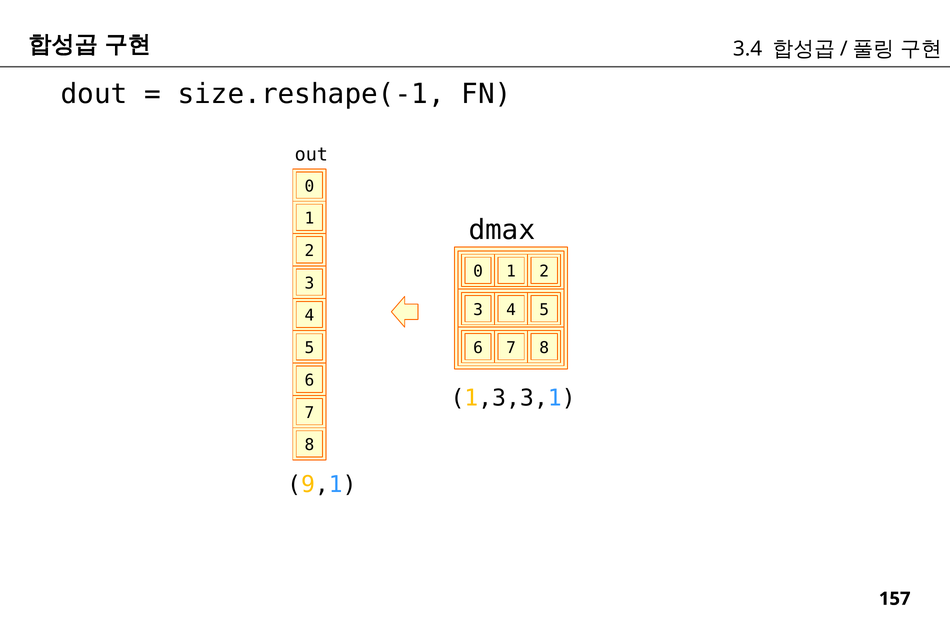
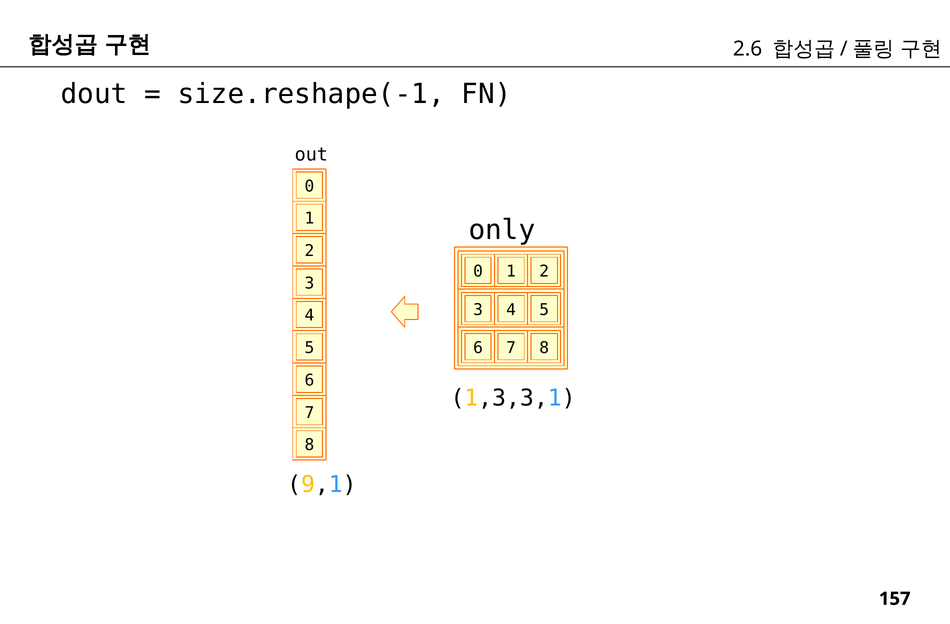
3.4: 3.4 -> 2.6
dmax: dmax -> only
